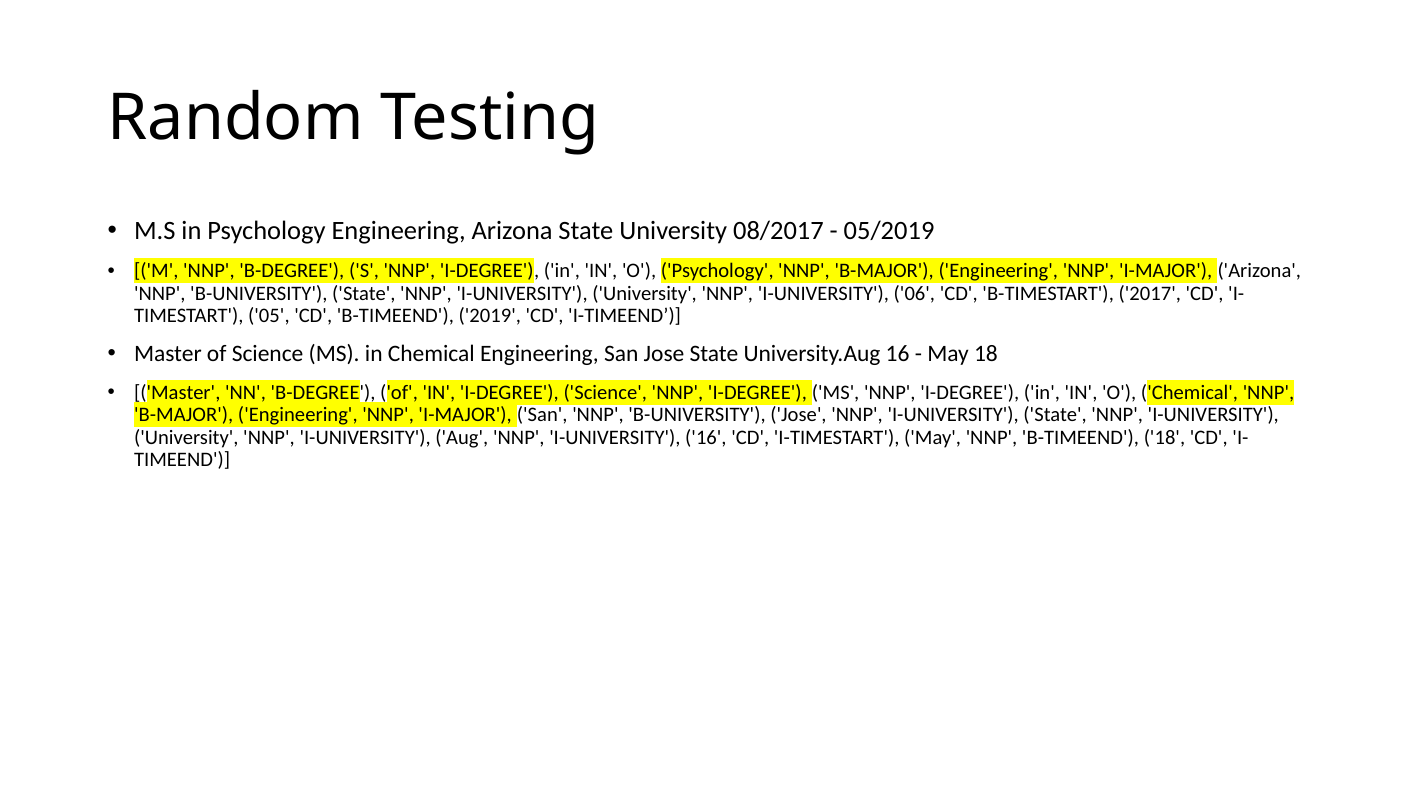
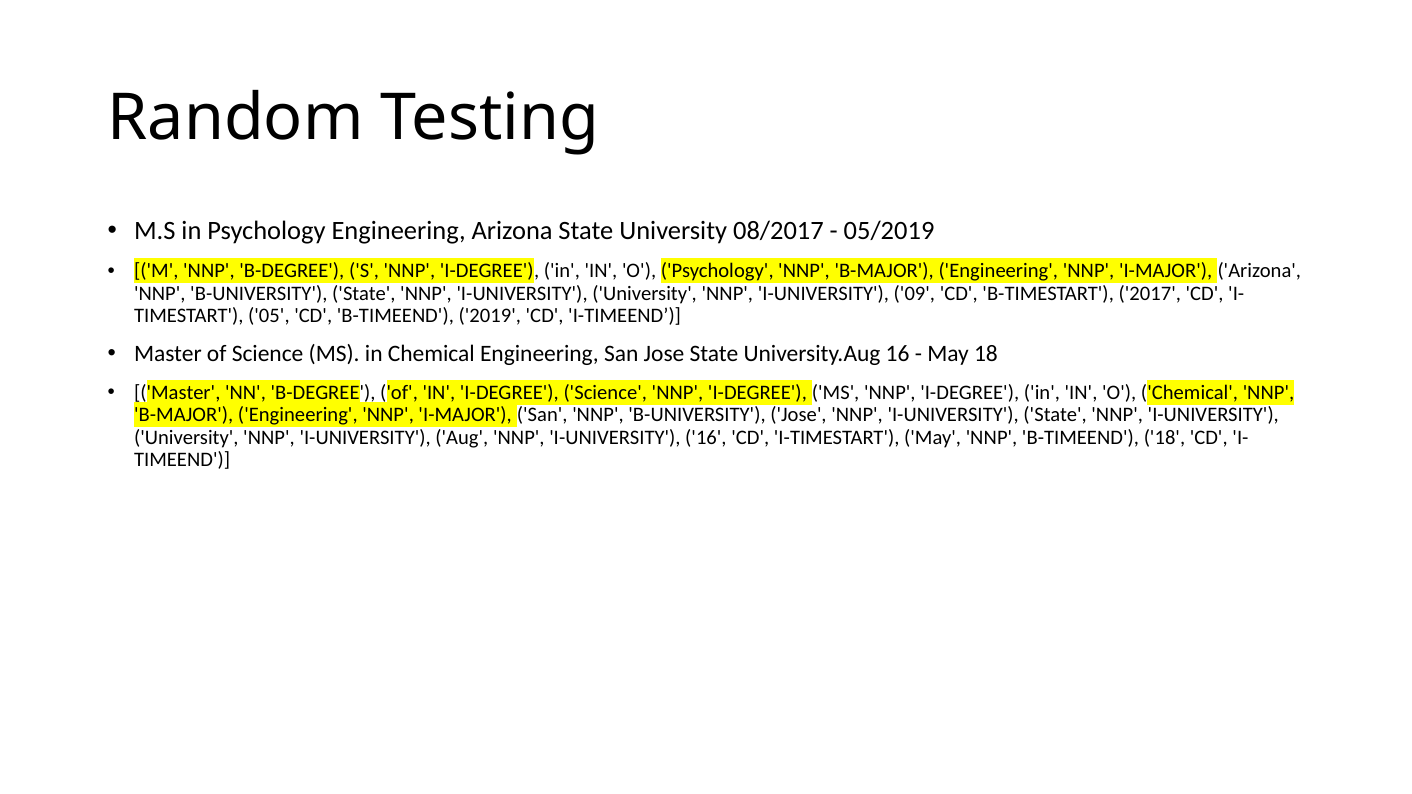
06: 06 -> 09
